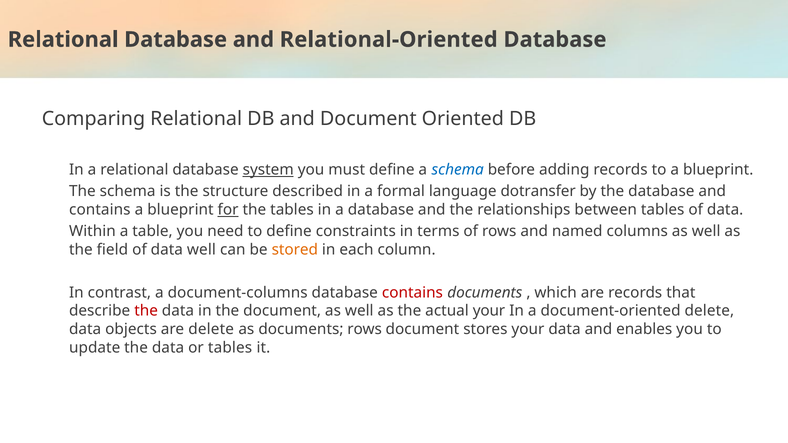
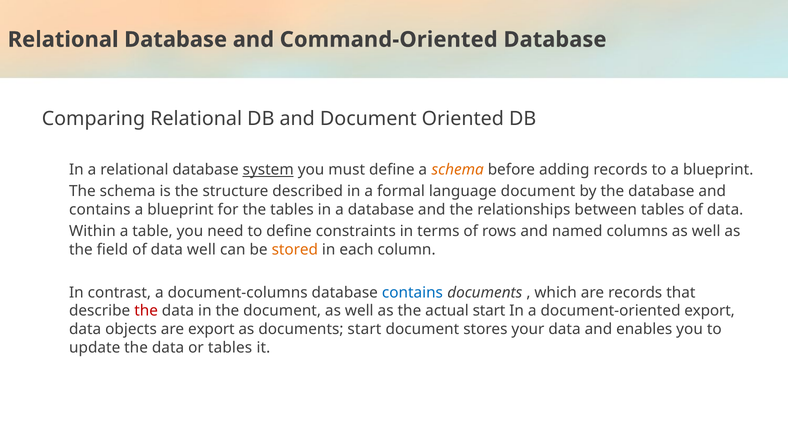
Relational-Oriented: Relational-Oriented -> Command-Oriented
schema at (458, 170) colour: blue -> orange
language dotransfer: dotransfer -> document
for underline: present -> none
contains at (412, 293) colour: red -> blue
actual your: your -> start
document-oriented delete: delete -> export
are delete: delete -> export
documents rows: rows -> start
